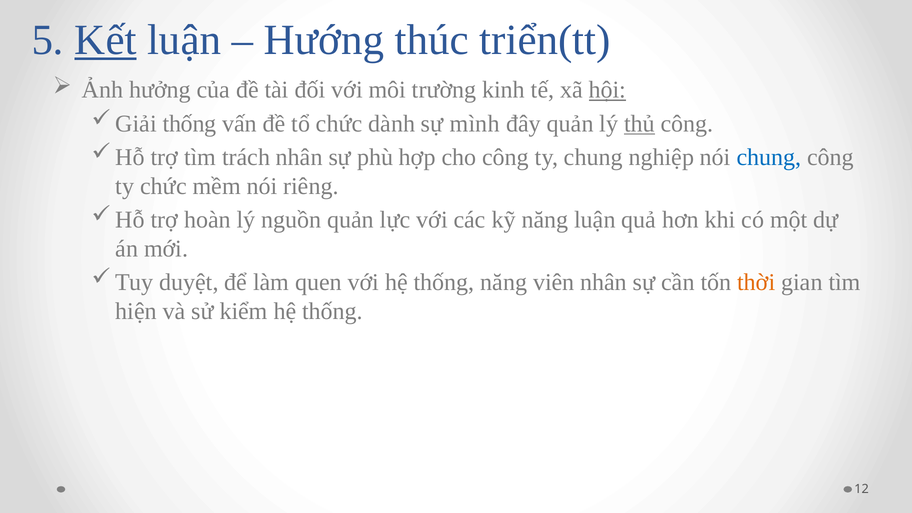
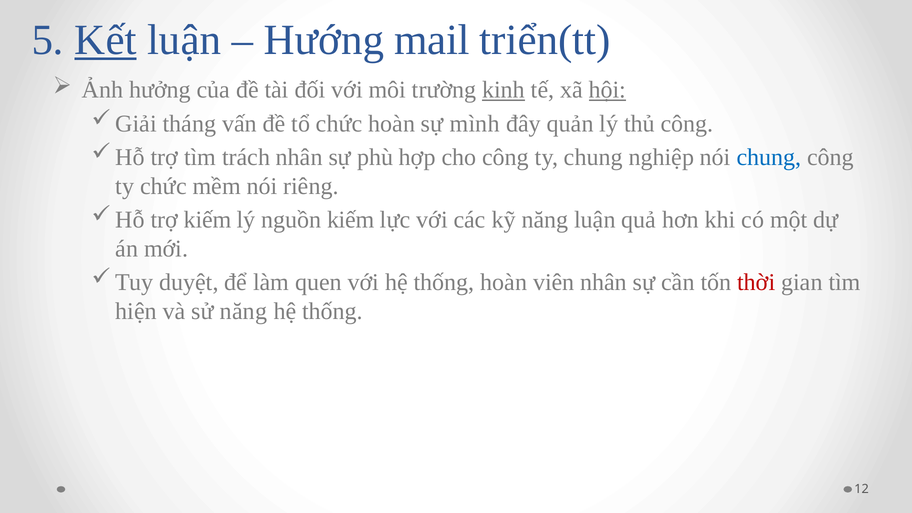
thúc: thúc -> mail
kinh underline: none -> present
thống at (190, 124): thống -> tháng
chức dành: dành -> hoàn
thủ underline: present -> none
trợ hoàn: hoàn -> kiếm
nguồn quản: quản -> kiếm
thống năng: năng -> hoàn
thời colour: orange -> red
sử kiểm: kiểm -> năng
